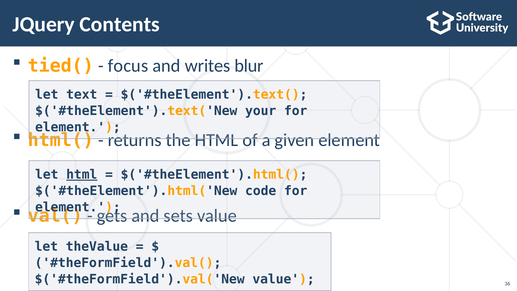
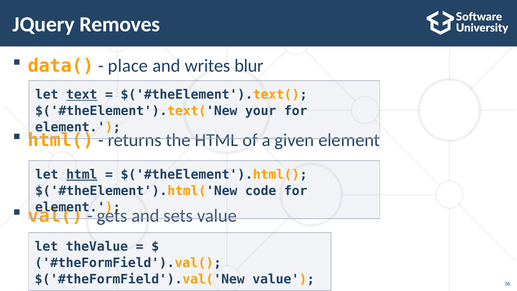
Contents: Contents -> Removes
tied(: tied( -> data(
focus: focus -> place
text underline: none -> present
